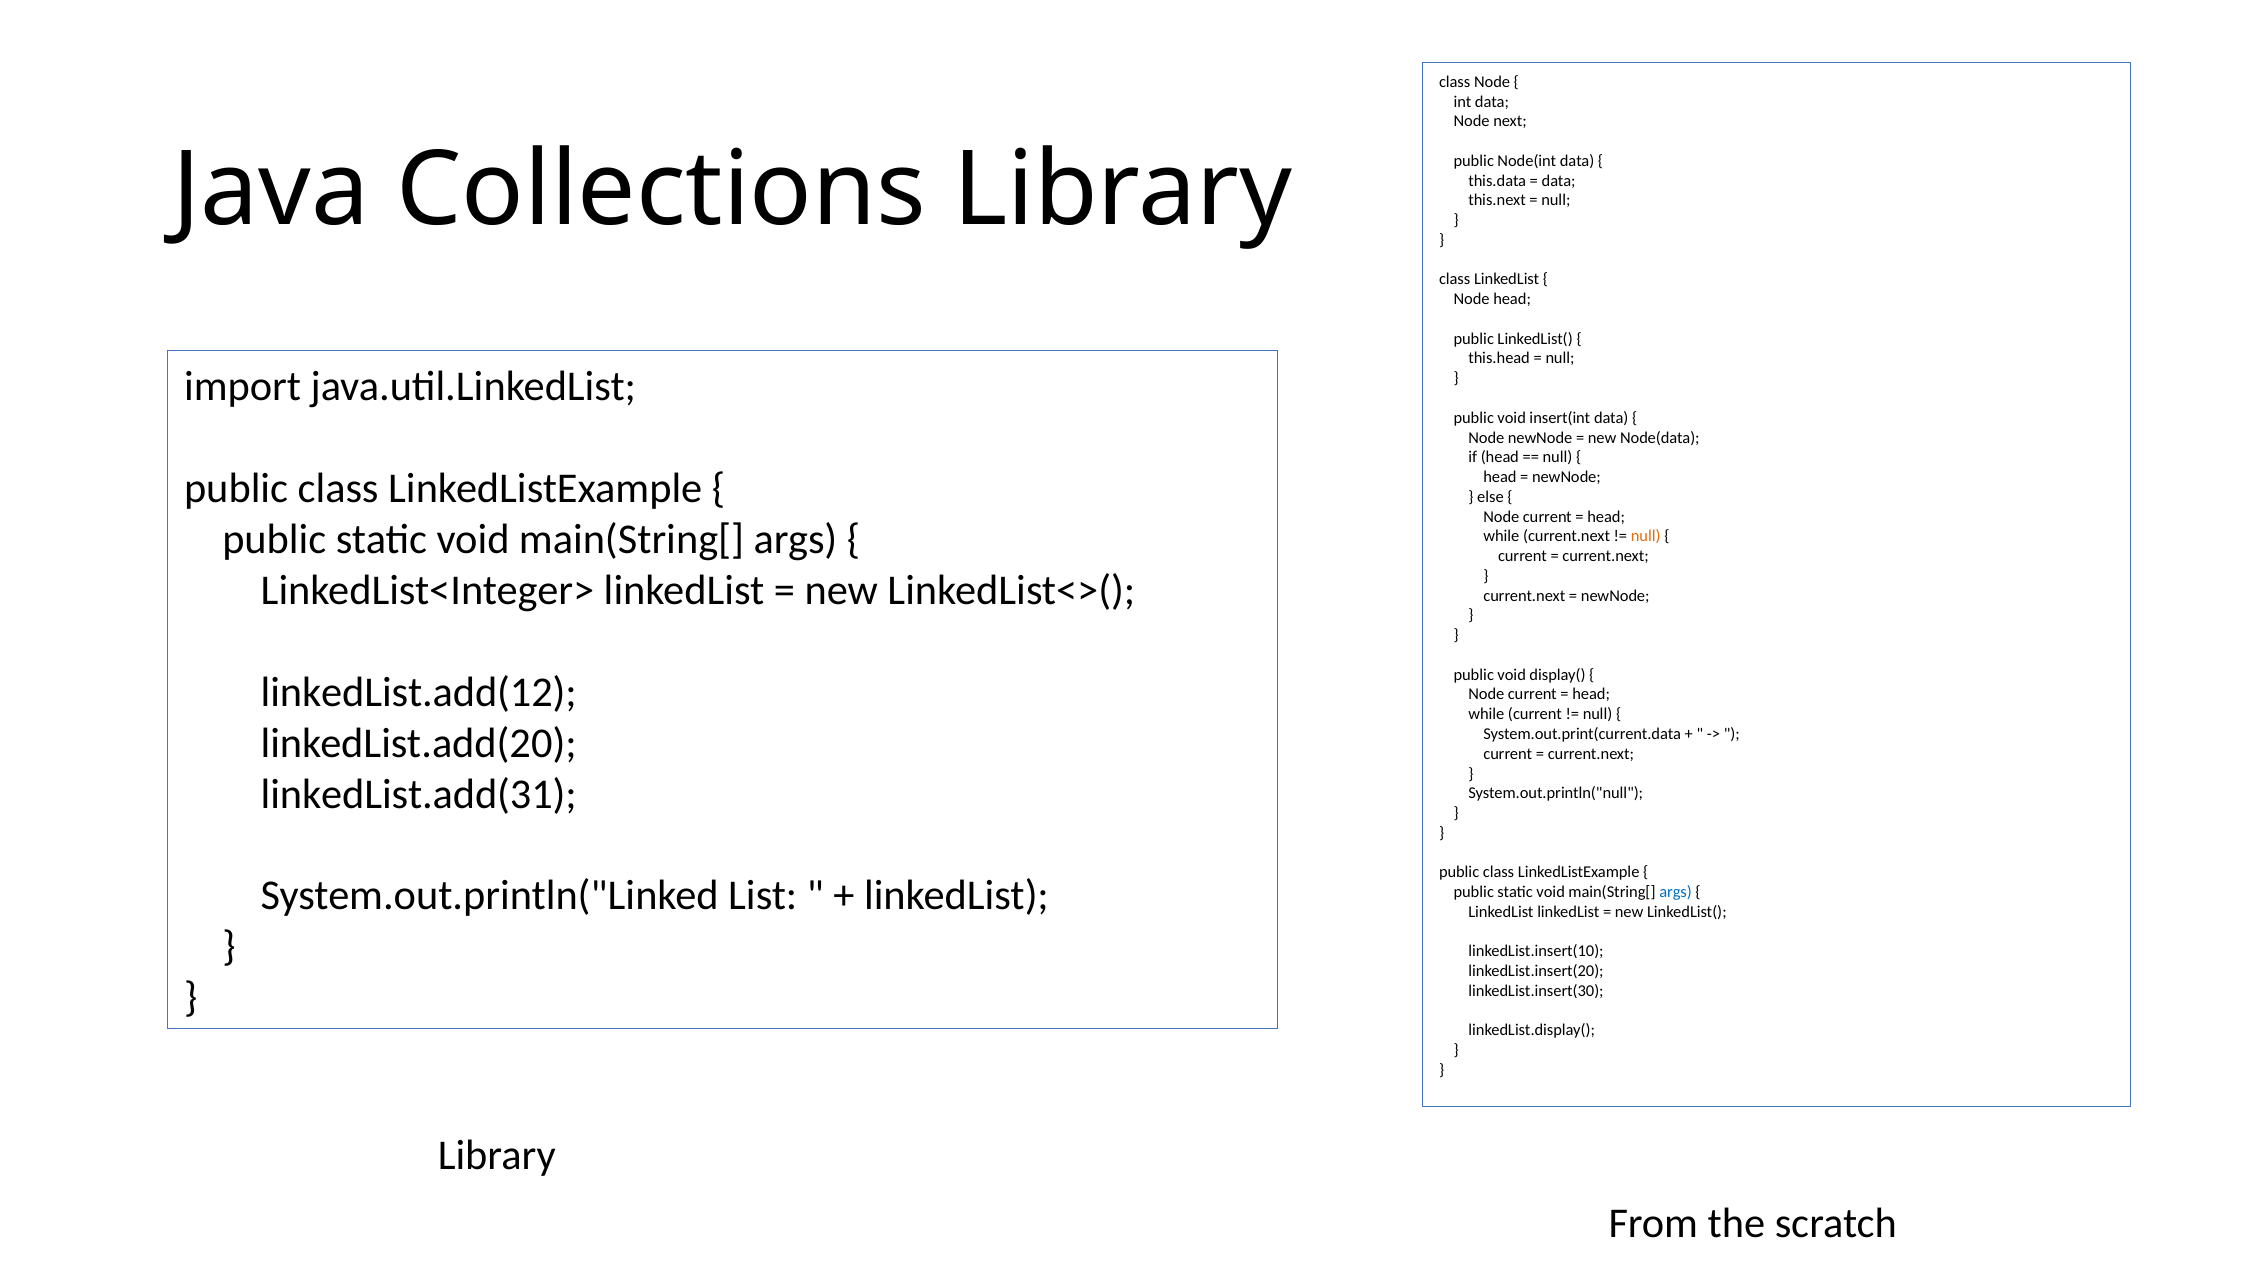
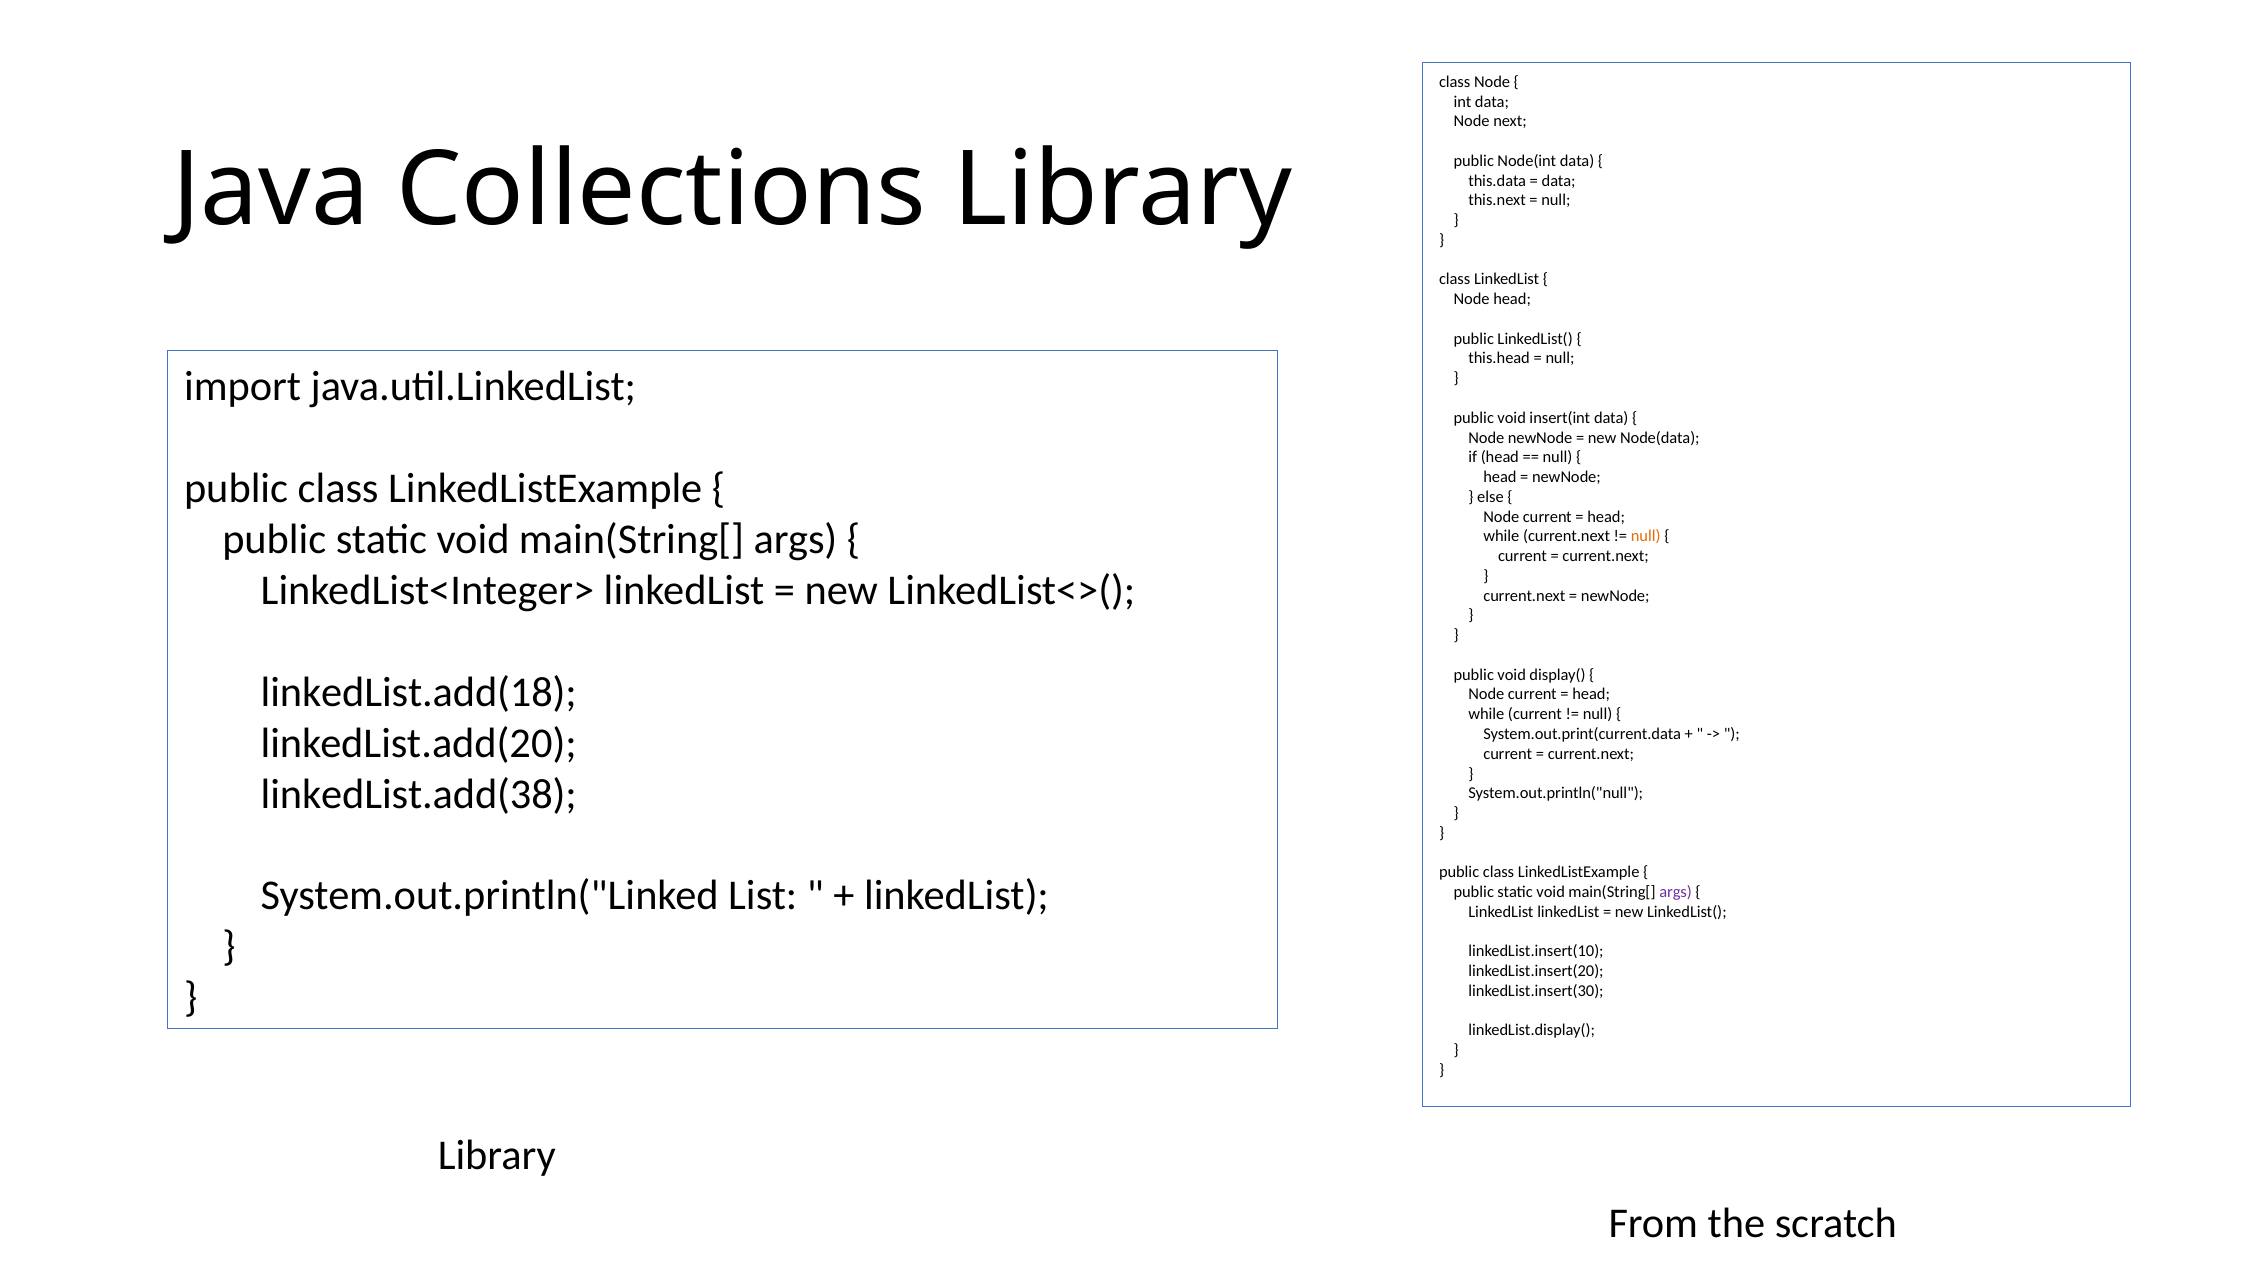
linkedList.add(12: linkedList.add(12 -> linkedList.add(18
linkedList.add(31: linkedList.add(31 -> linkedList.add(38
args at (1676, 892) colour: blue -> purple
